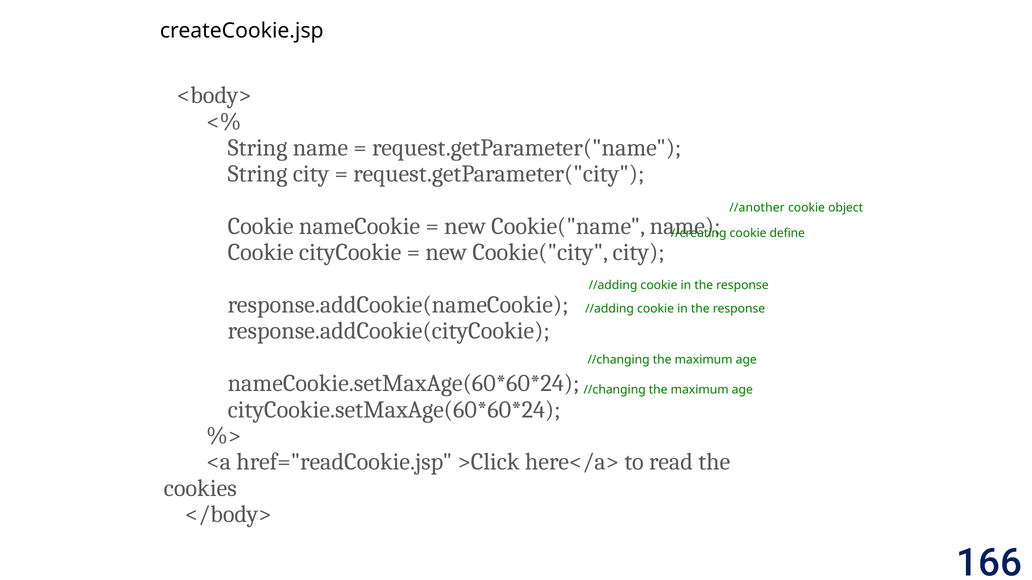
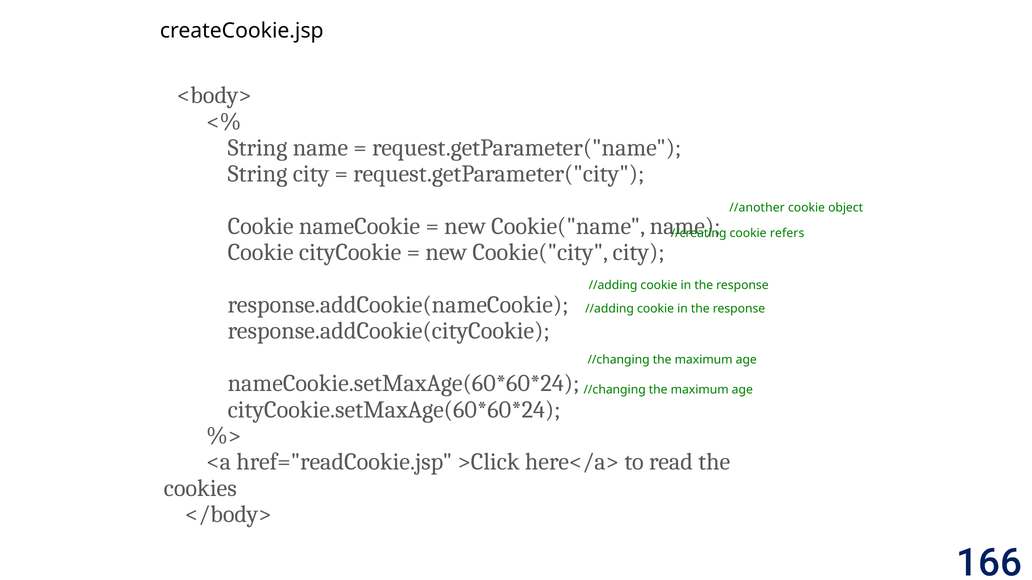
define: define -> refers
